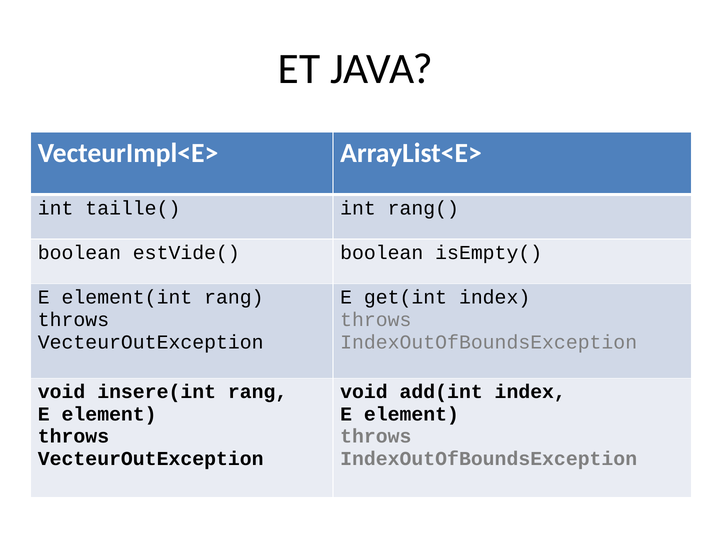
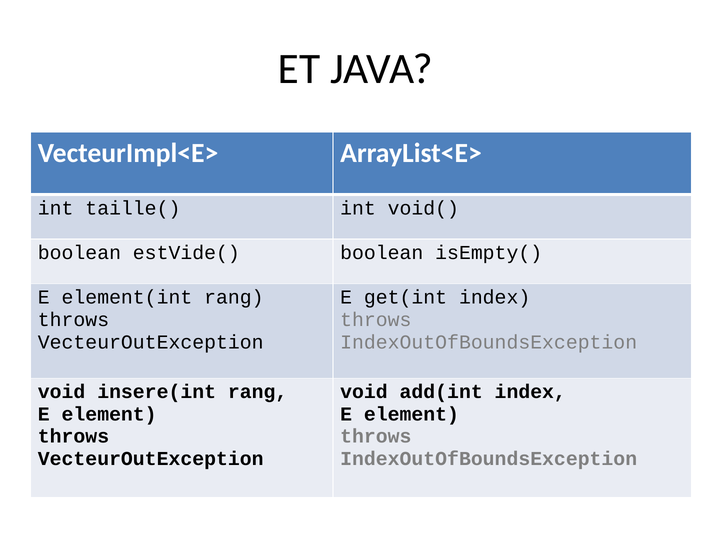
rang(: rang( -> void(
